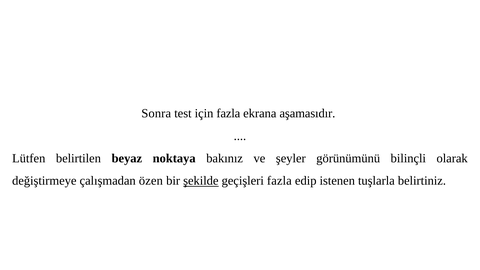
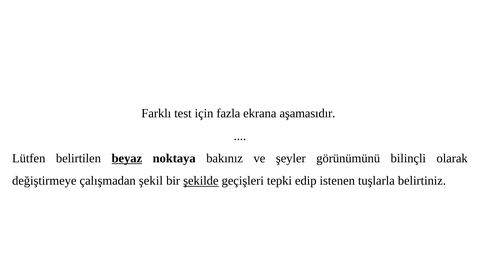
Sonra: Sonra -> Farklı
beyaz underline: none -> present
özen: özen -> şekil
geçişleri fazla: fazla -> tepki
